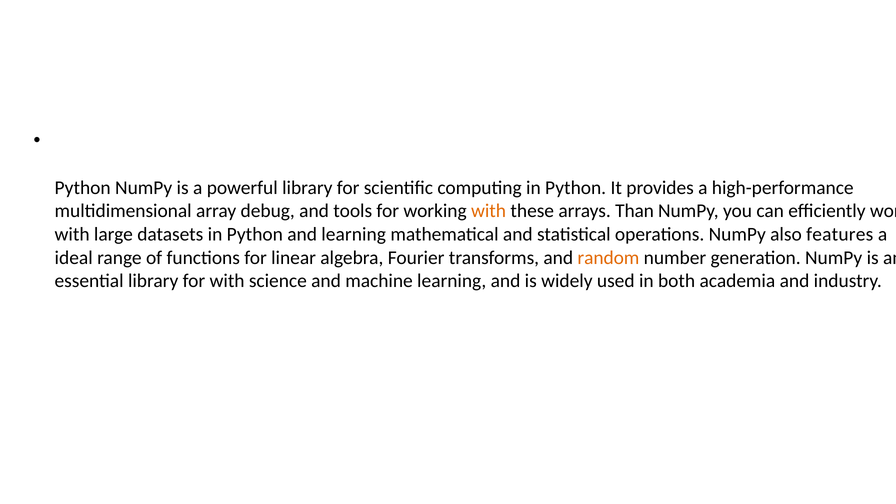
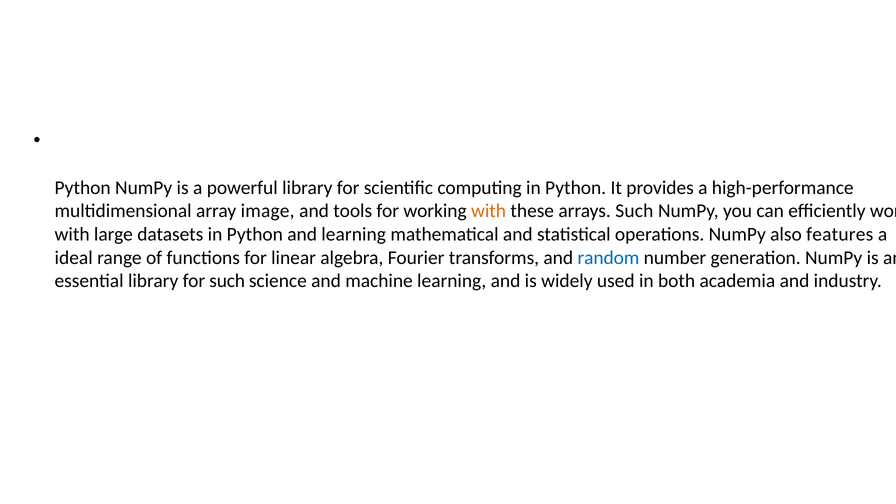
debug: debug -> image
arrays Than: Than -> Such
random colour: orange -> blue
for with: with -> such
